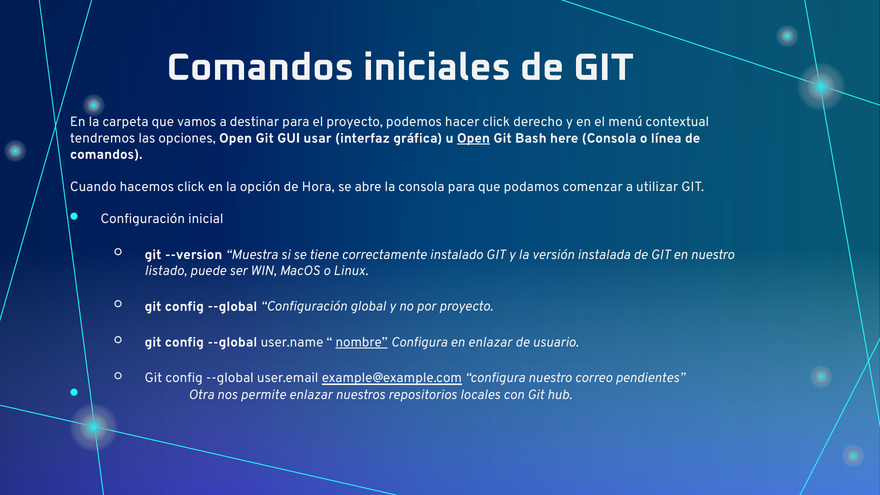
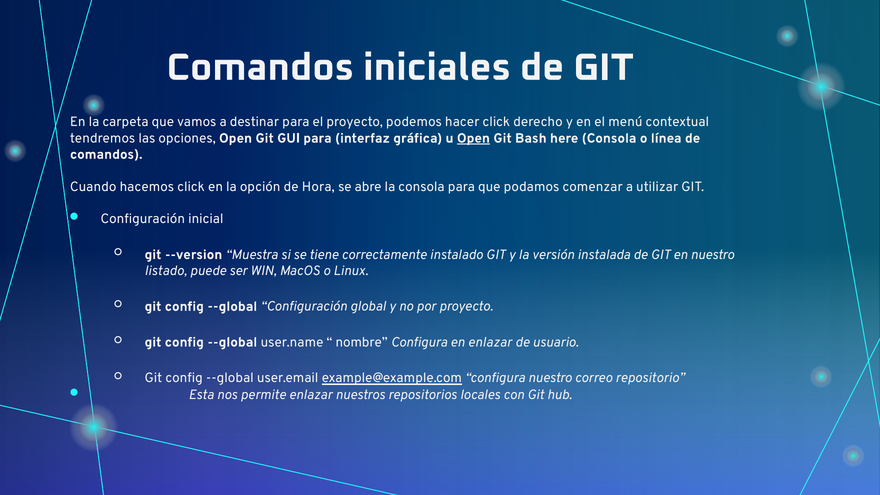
GUI usar: usar -> para
nombre underline: present -> none
pendientes: pendientes -> repositorio
Otra: Otra -> Esta
